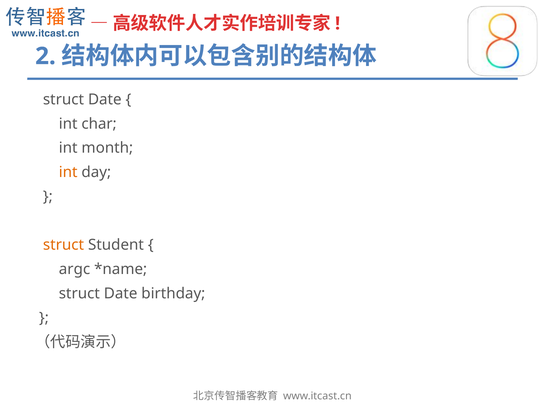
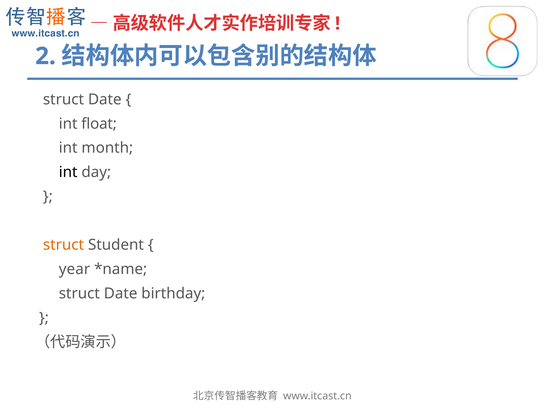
char: char -> float
int at (68, 172) colour: orange -> black
argc: argc -> year
